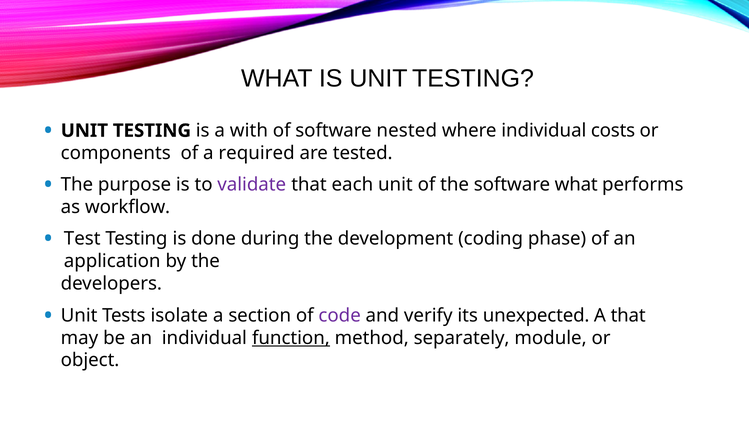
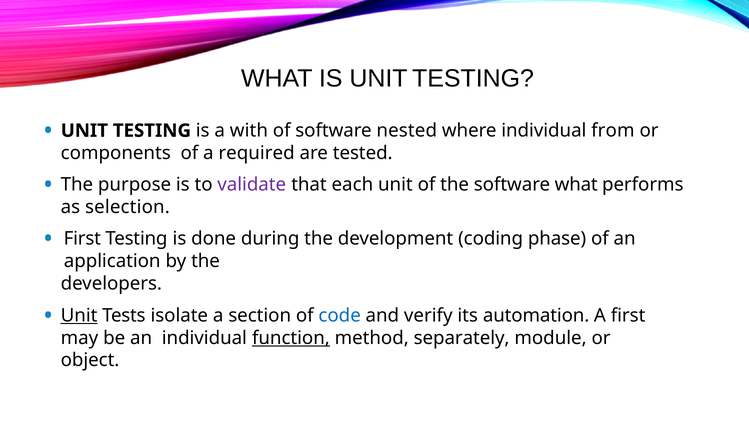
costs: costs -> from
workflow: workflow -> selection
Test at (82, 239): Test -> First
Unit at (79, 316) underline: none -> present
code colour: purple -> blue
unexpected: unexpected -> automation
A that: that -> first
